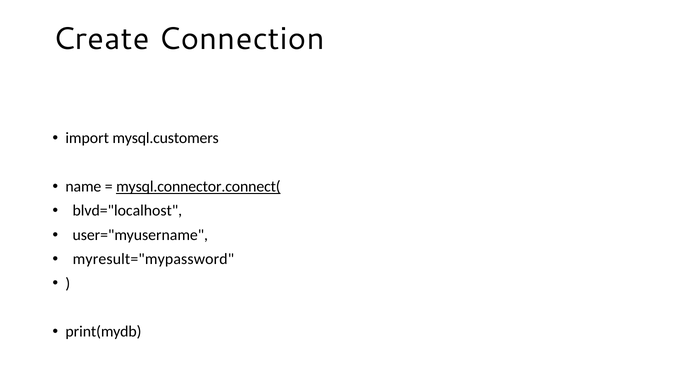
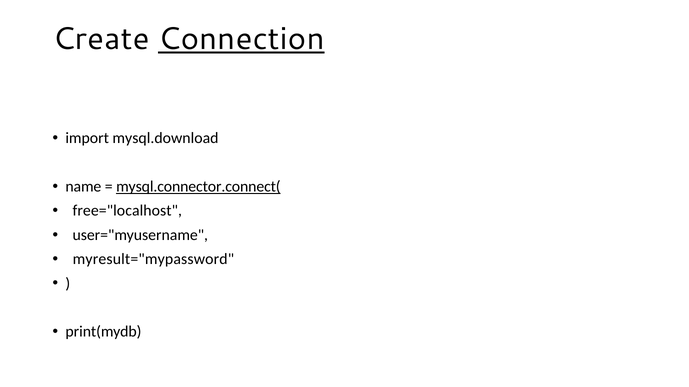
Connection underline: none -> present
mysql.customers: mysql.customers -> mysql.download
blvd="localhost: blvd="localhost -> free="localhost
